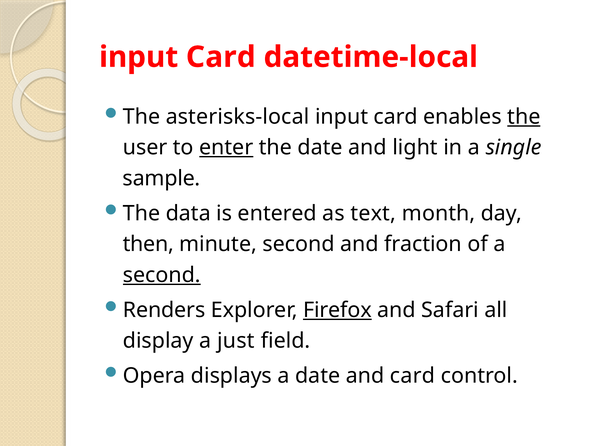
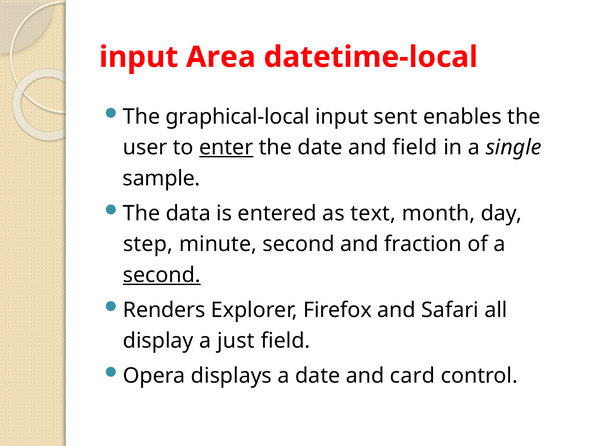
Card at (221, 57): Card -> Area
asterisks-local: asterisks-local -> graphical-local
card at (396, 116): card -> sent
the at (524, 116) underline: present -> none
and light: light -> field
then: then -> step
Firefox underline: present -> none
